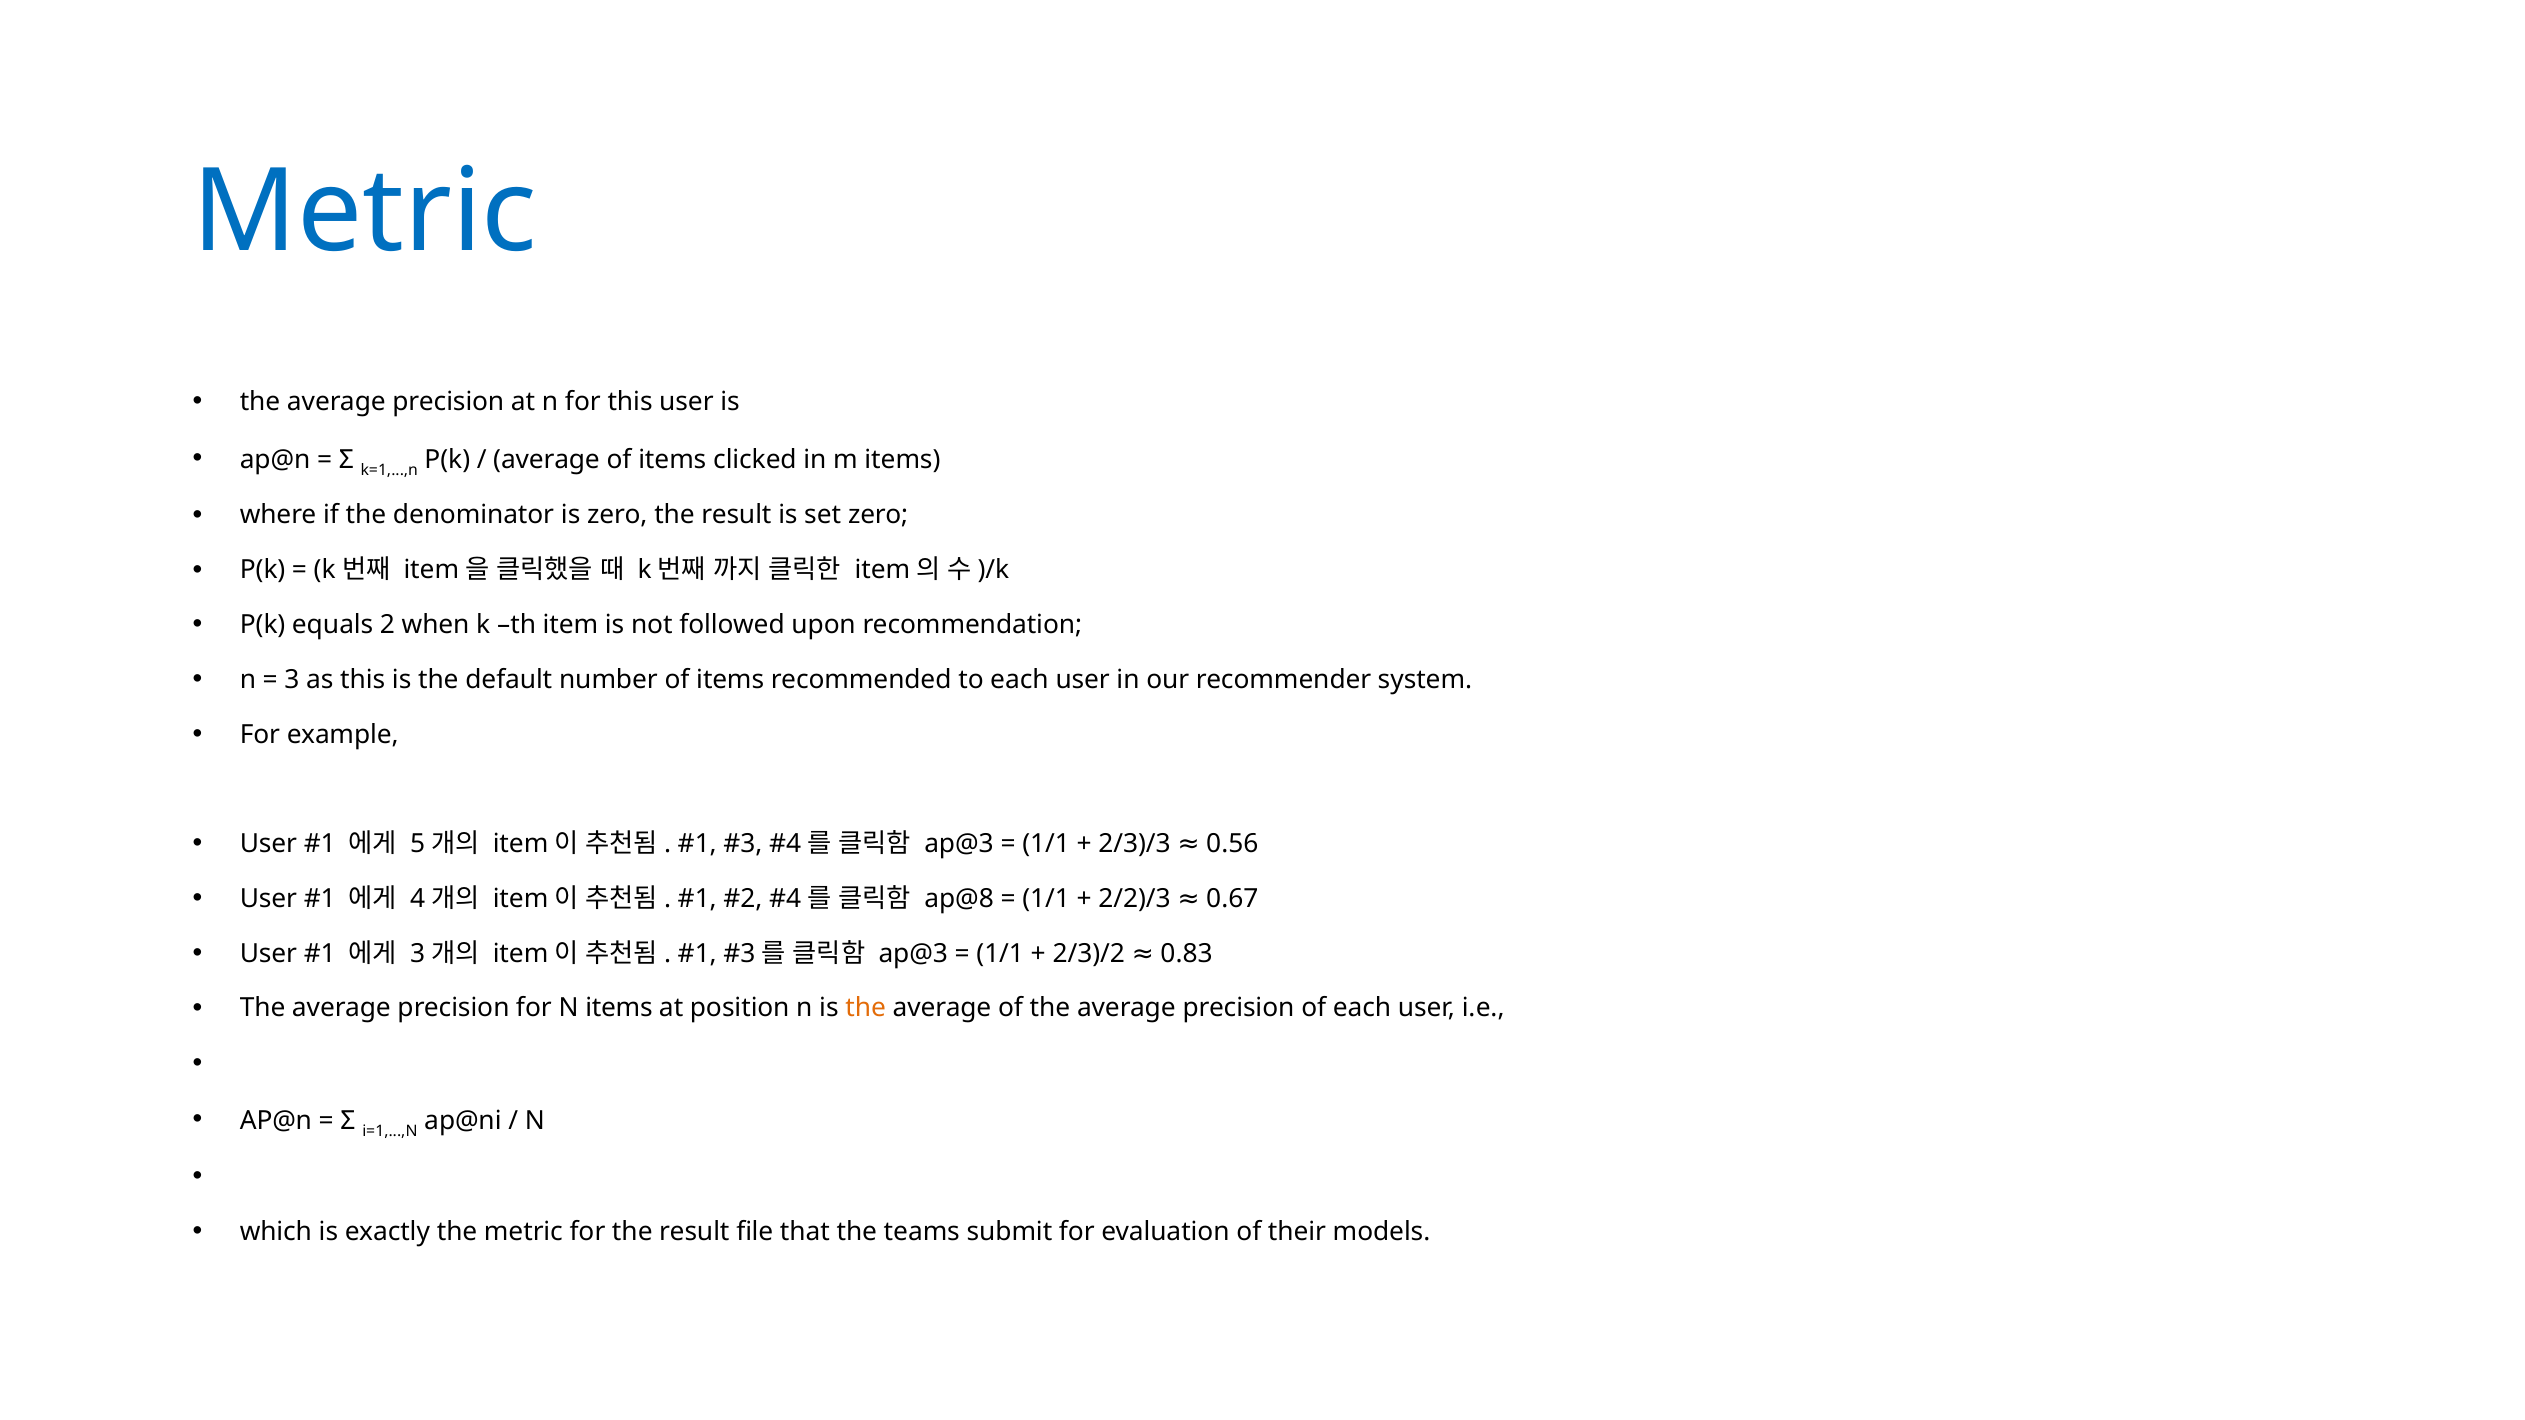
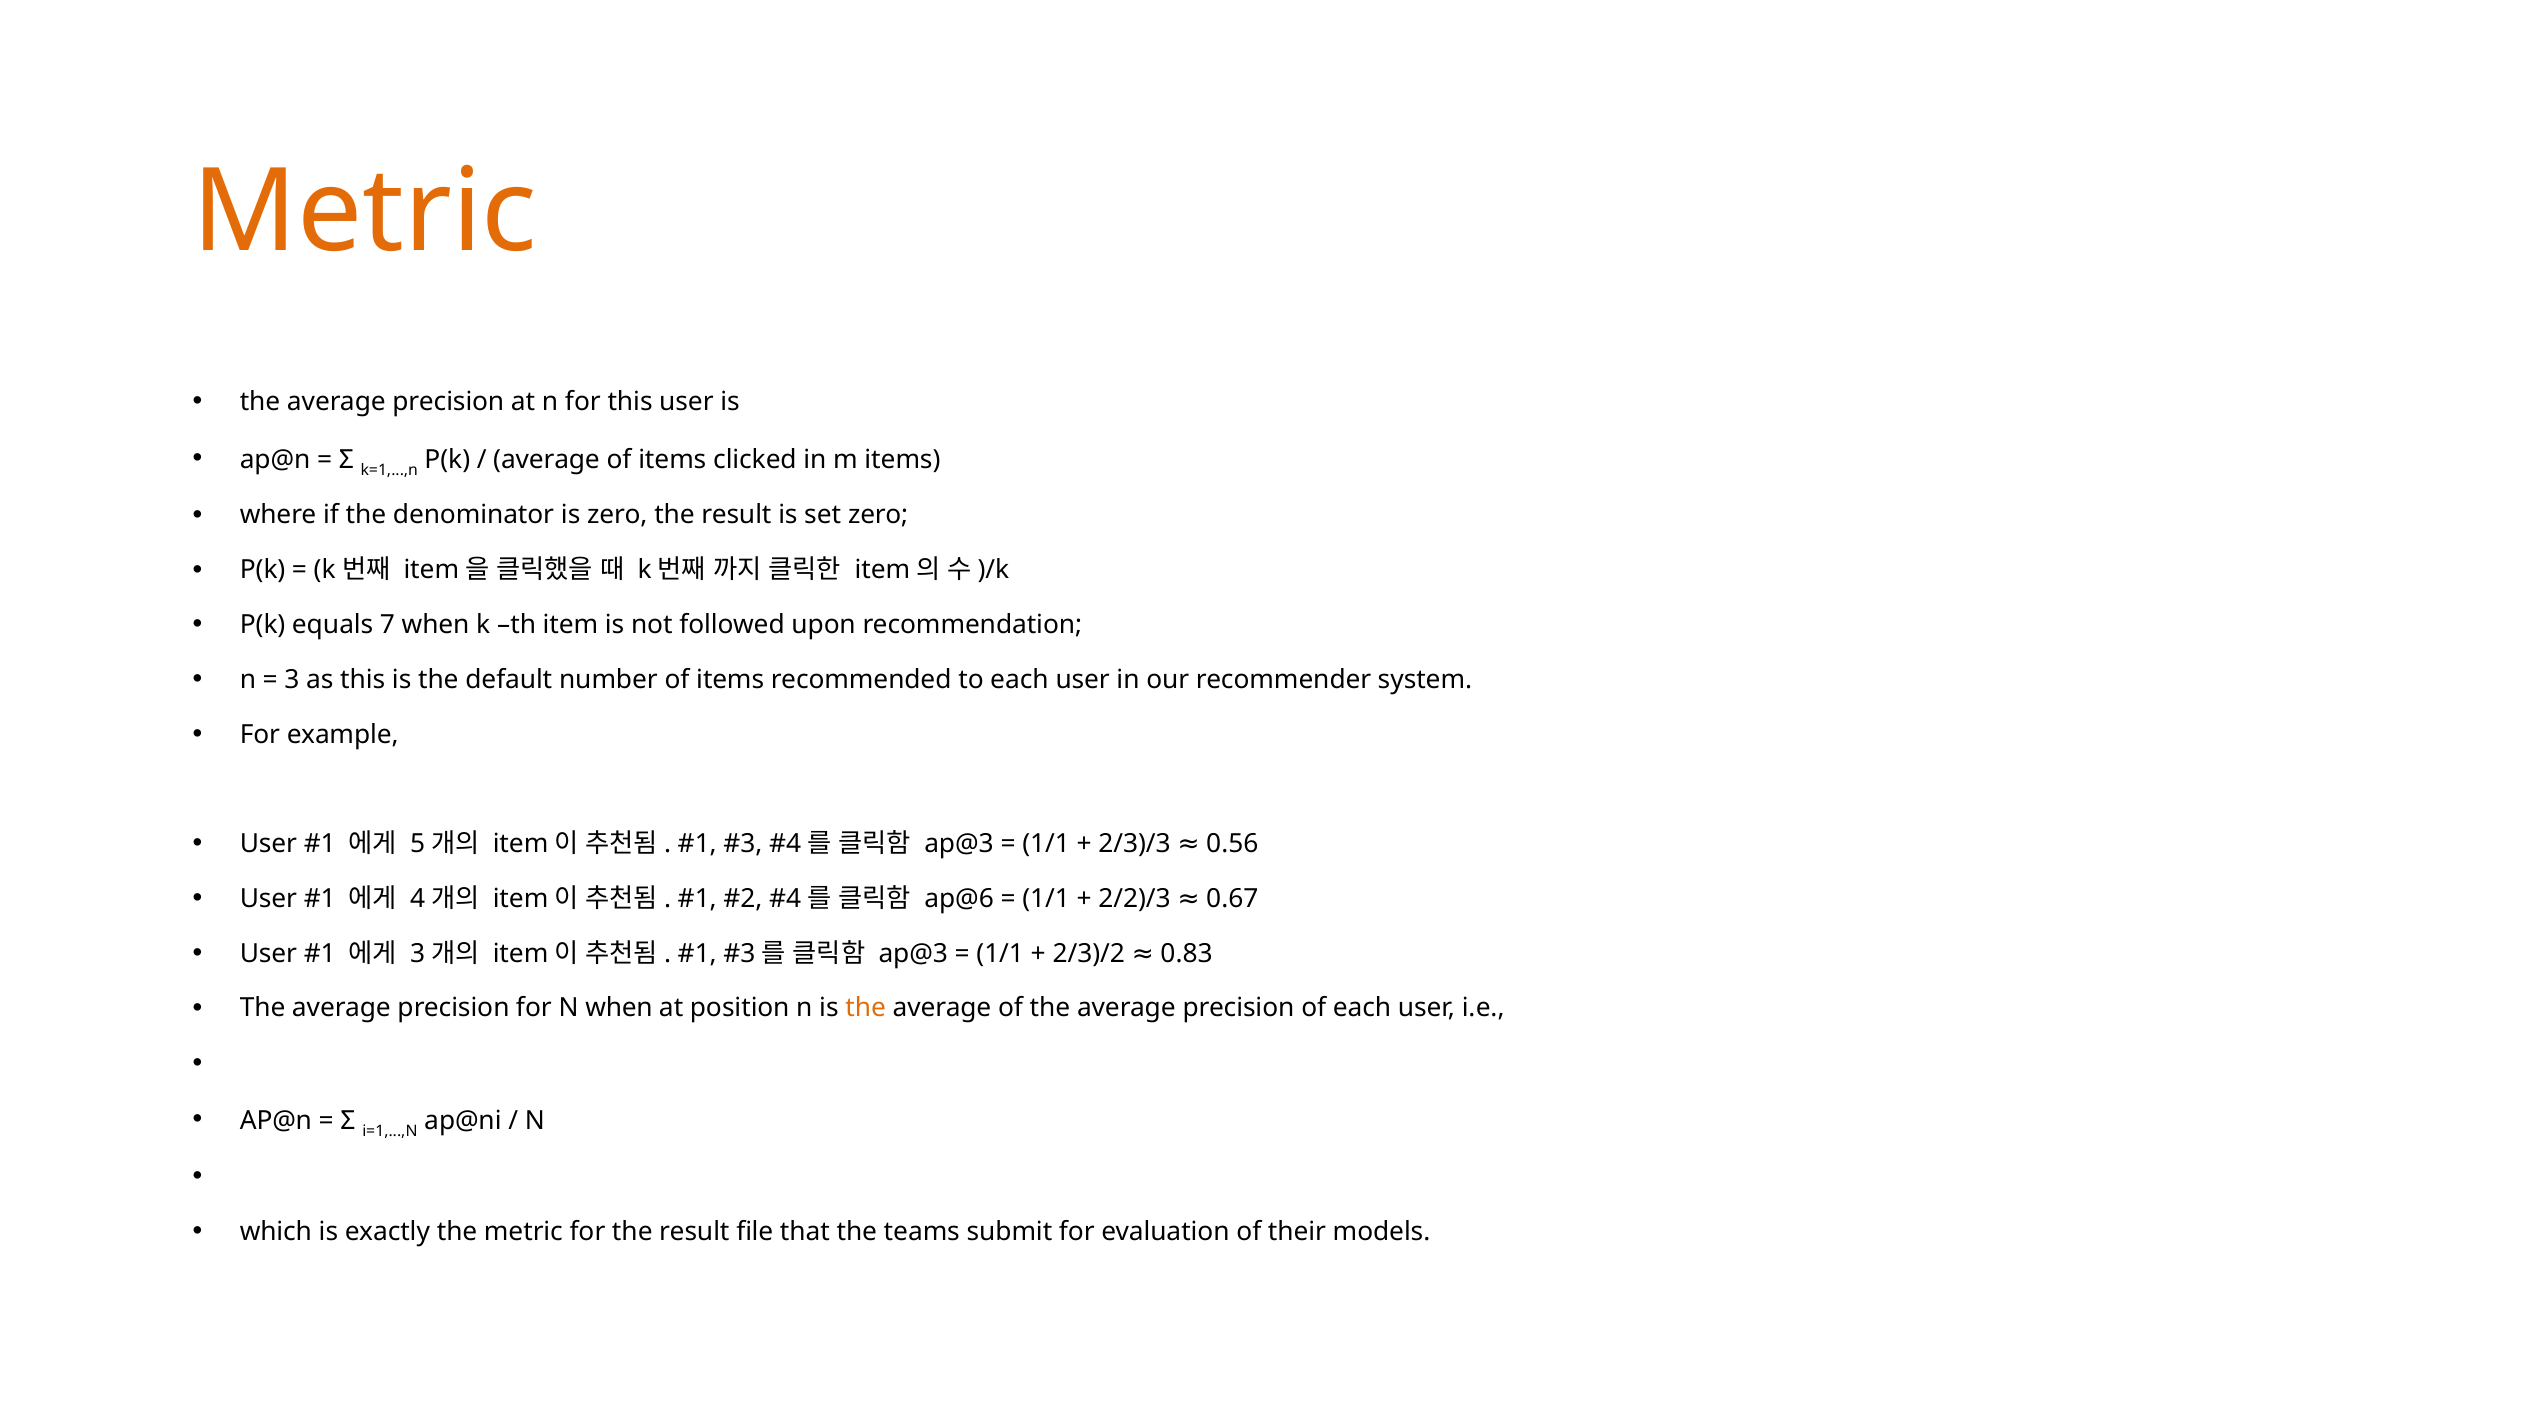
Metric at (365, 212) colour: blue -> orange
2: 2 -> 7
ap@8: ap@8 -> ap@6
N items: items -> when
